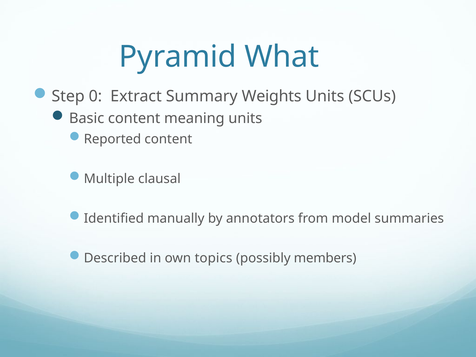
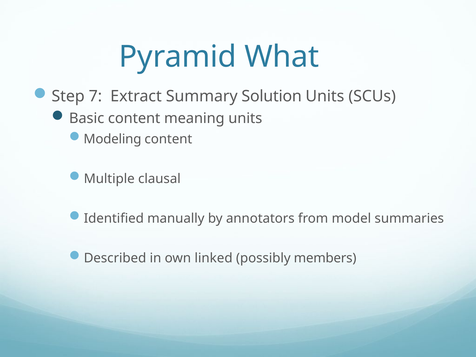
0: 0 -> 7
Weights: Weights -> Solution
Reported: Reported -> Modeling
topics: topics -> linked
